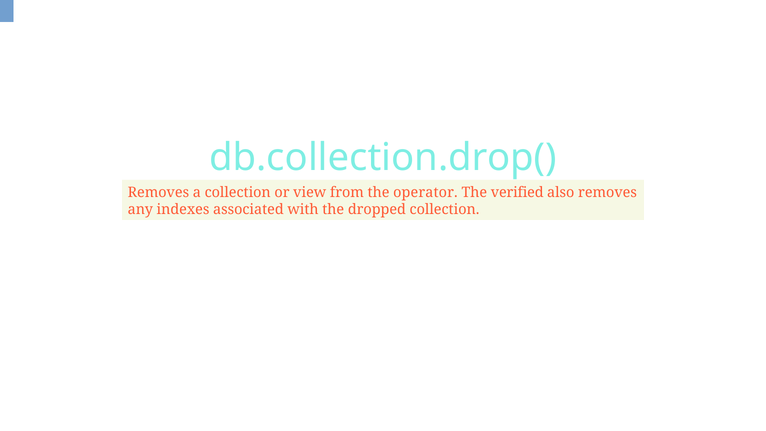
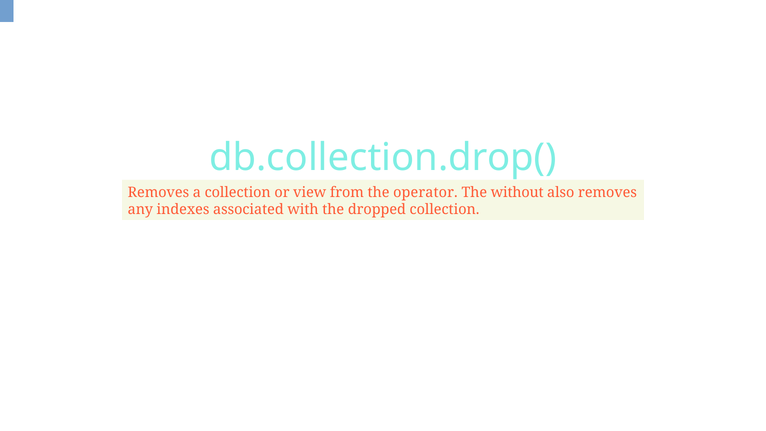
verified: verified -> without
